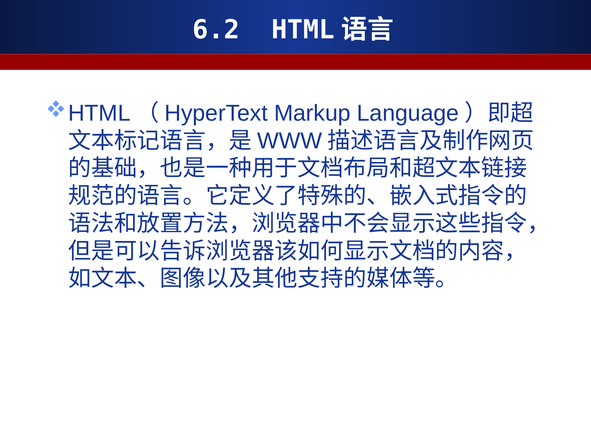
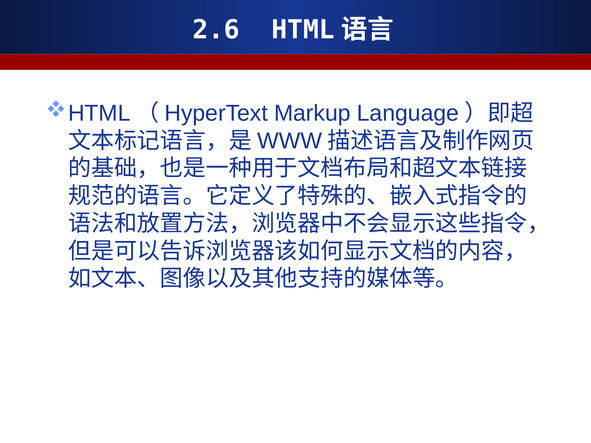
6.2: 6.2 -> 2.6
